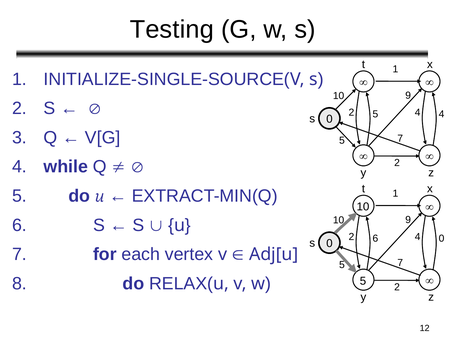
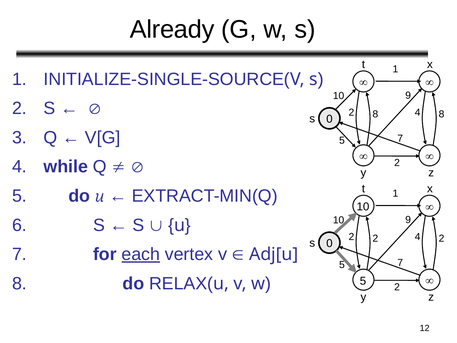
Testing: Testing -> Already
2 5: 5 -> 8
4 4: 4 -> 8
6 at (375, 238): 6 -> 2
0 at (442, 238): 0 -> 2
each underline: none -> present
